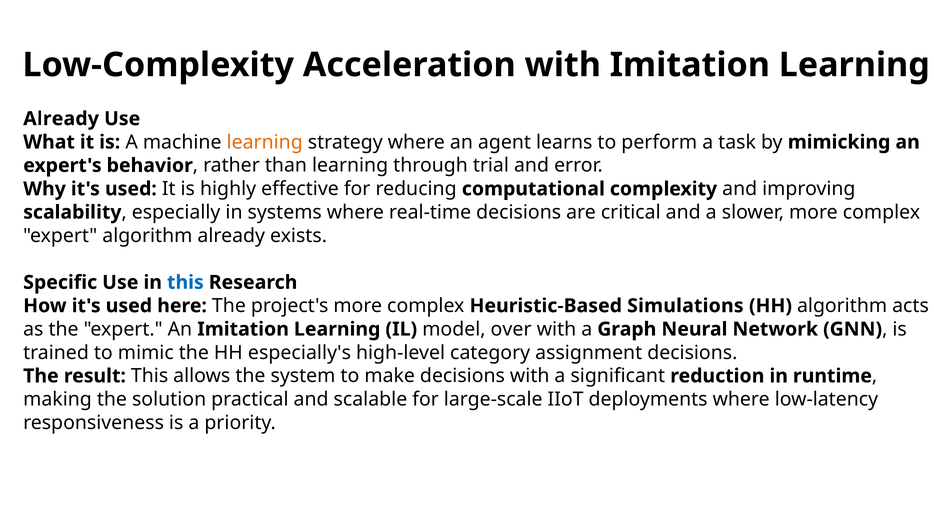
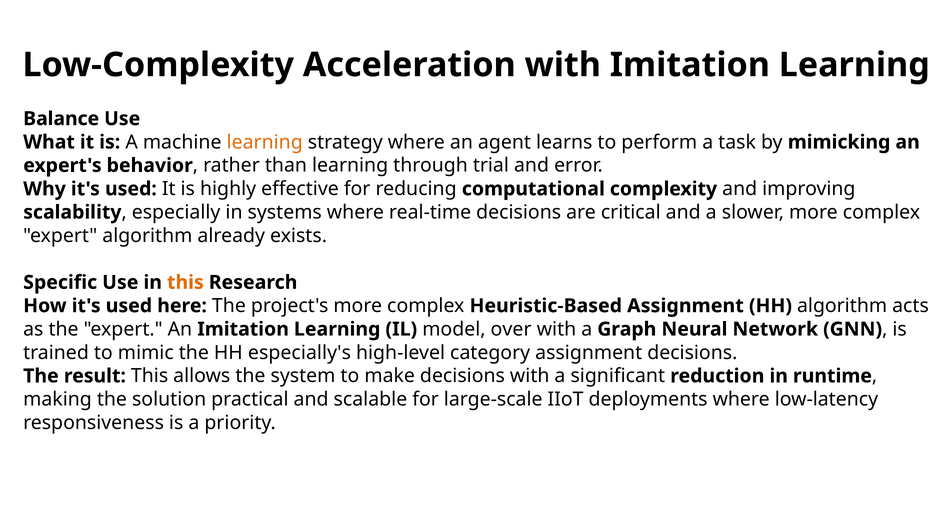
Already at (61, 119): Already -> Balance
this at (185, 282) colour: blue -> orange
Heuristic-Based Simulations: Simulations -> Assignment
